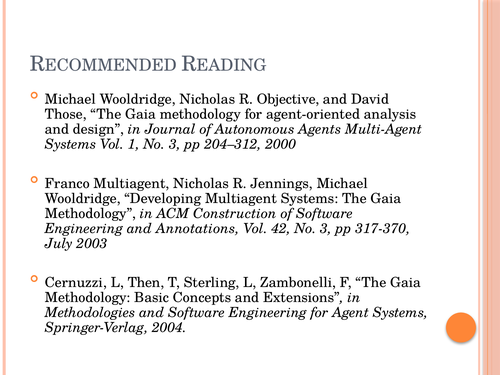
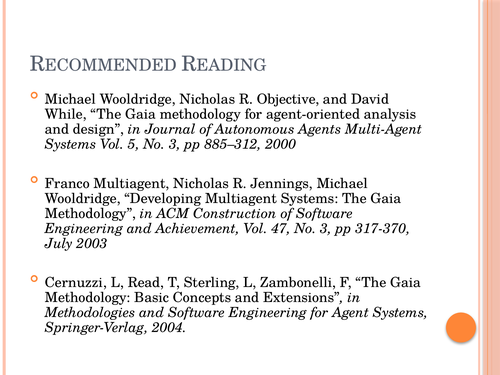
Those: Those -> While
1: 1 -> 5
204–312: 204–312 -> 885–312
Annotations: Annotations -> Achievement
42: 42 -> 47
Then: Then -> Read
